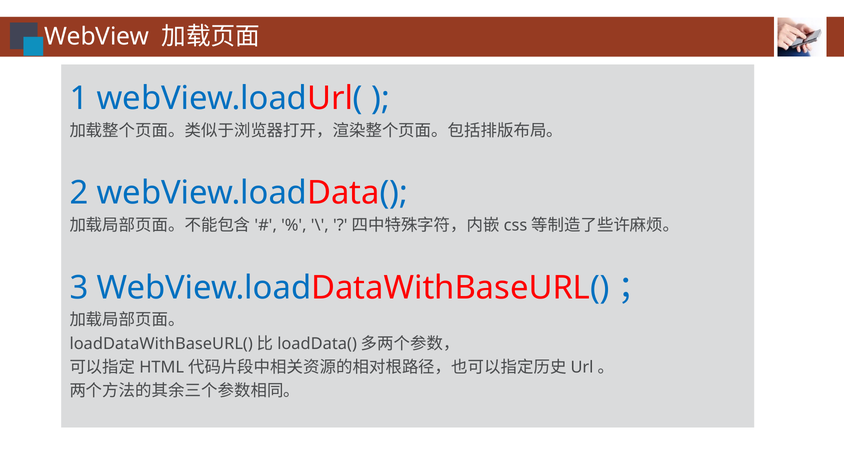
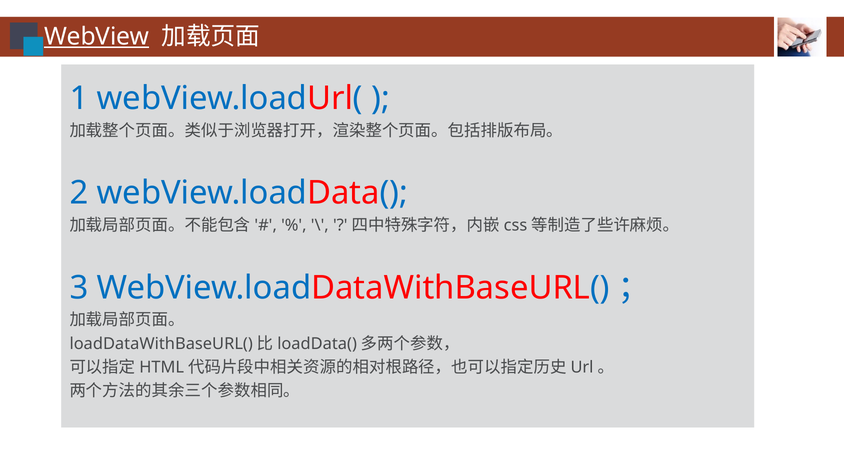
WebView underline: none -> present
